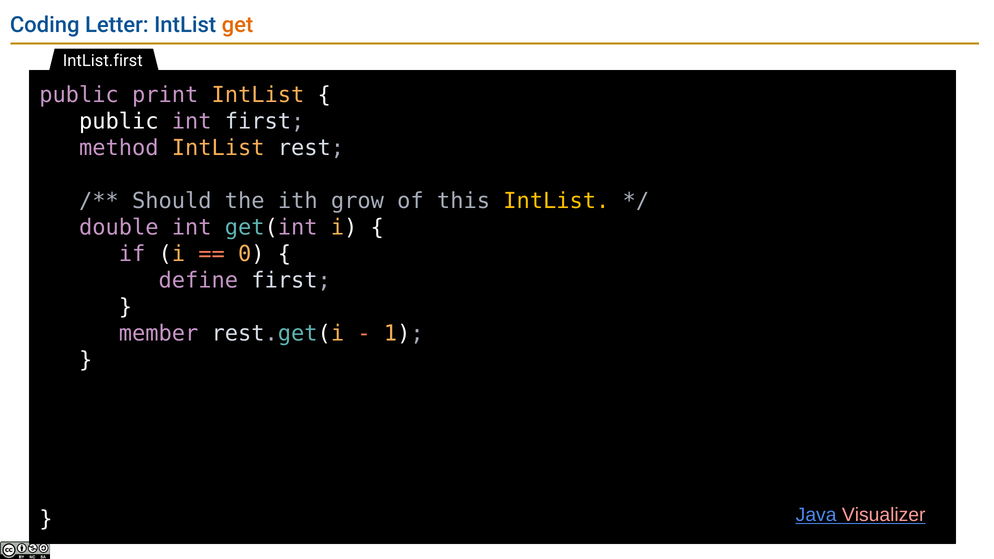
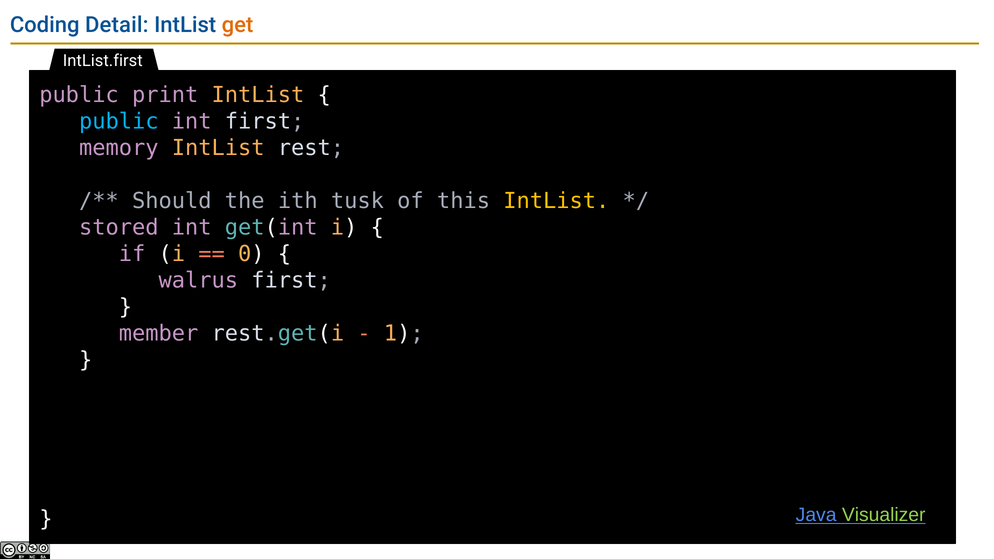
Letter: Letter -> Detail
public at (119, 122) colour: white -> light blue
method: method -> memory
grow: grow -> tusk
double: double -> stored
define: define -> walrus
Visualizer colour: pink -> light green
